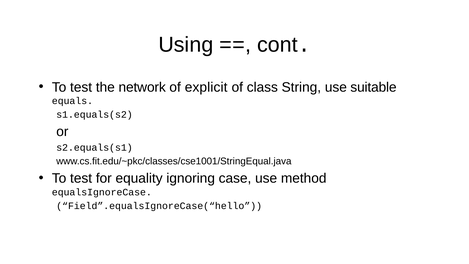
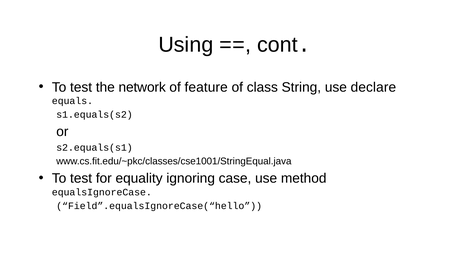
explicit: explicit -> feature
suitable: suitable -> declare
